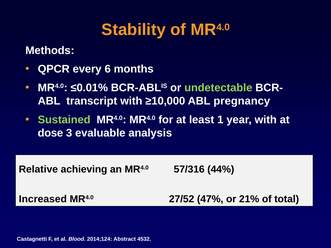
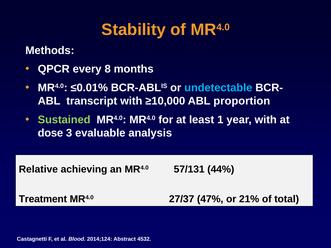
6: 6 -> 8
undetectable colour: light green -> light blue
pregnancy: pregnancy -> proportion
57/316: 57/316 -> 57/131
Increased: Increased -> Treatment
27/52: 27/52 -> 27/37
